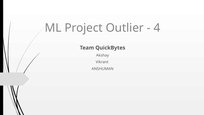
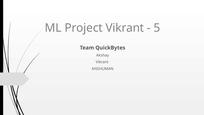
Project Outlier: Outlier -> Vikrant
4: 4 -> 5
